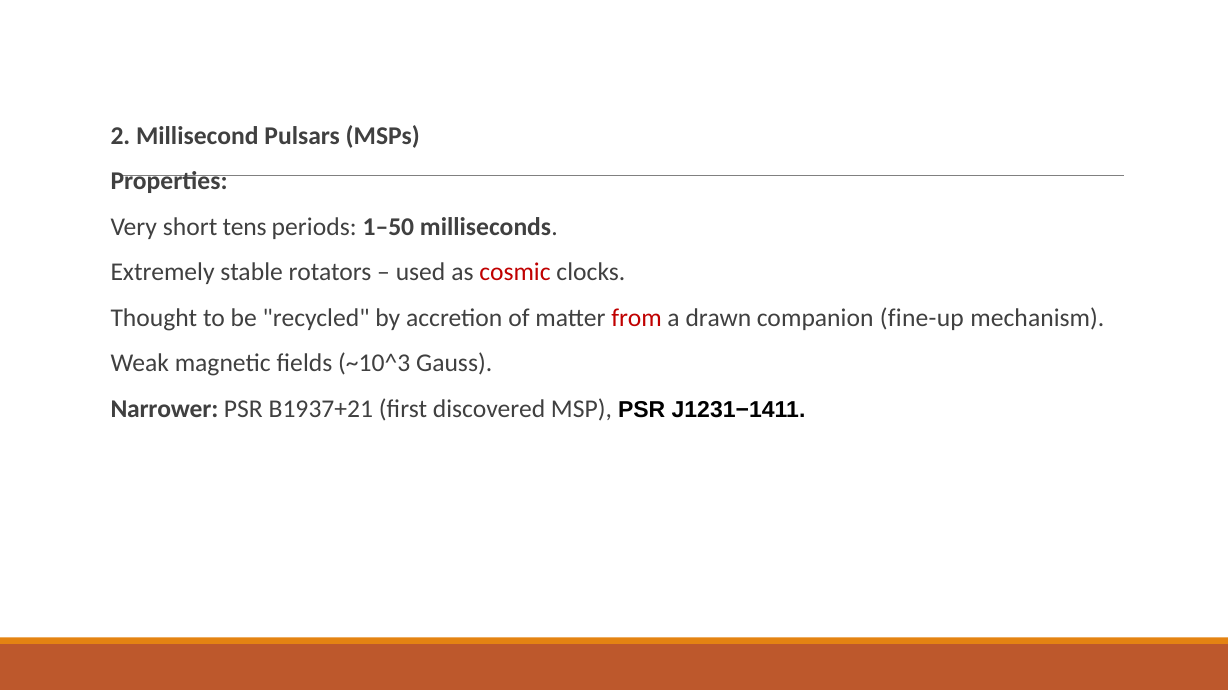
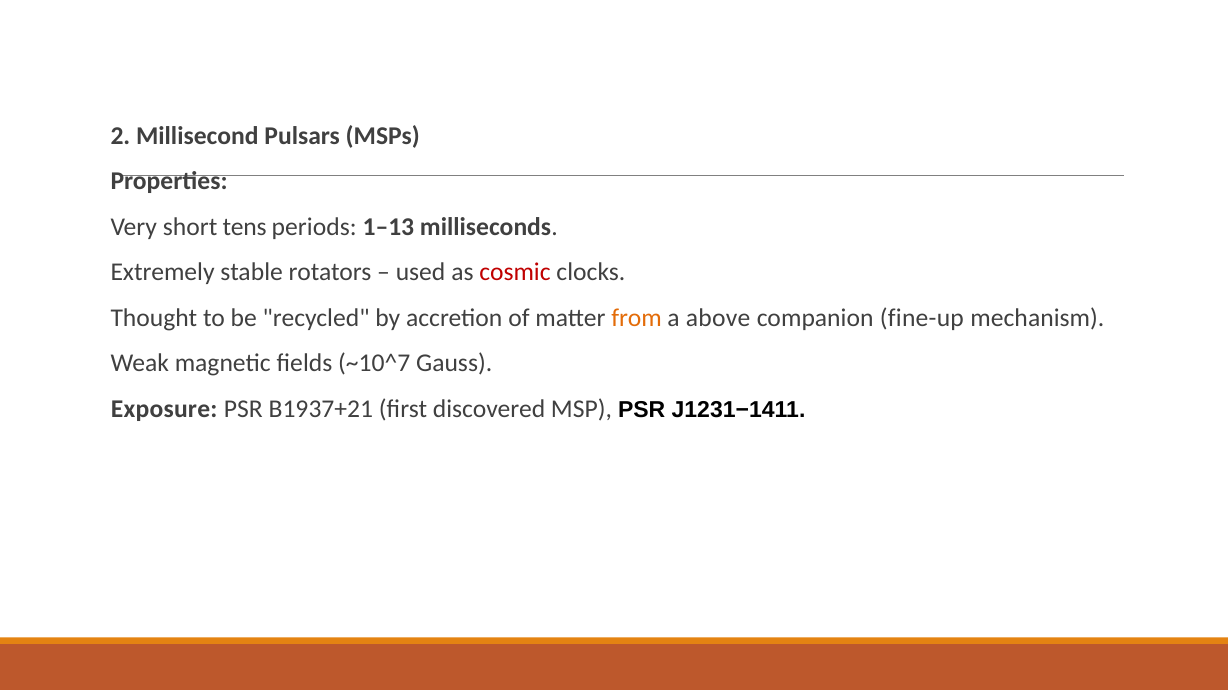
1–50: 1–50 -> 1–13
from colour: red -> orange
drawn: drawn -> above
~10^3: ~10^3 -> ~10^7
Narrower: Narrower -> Exposure
